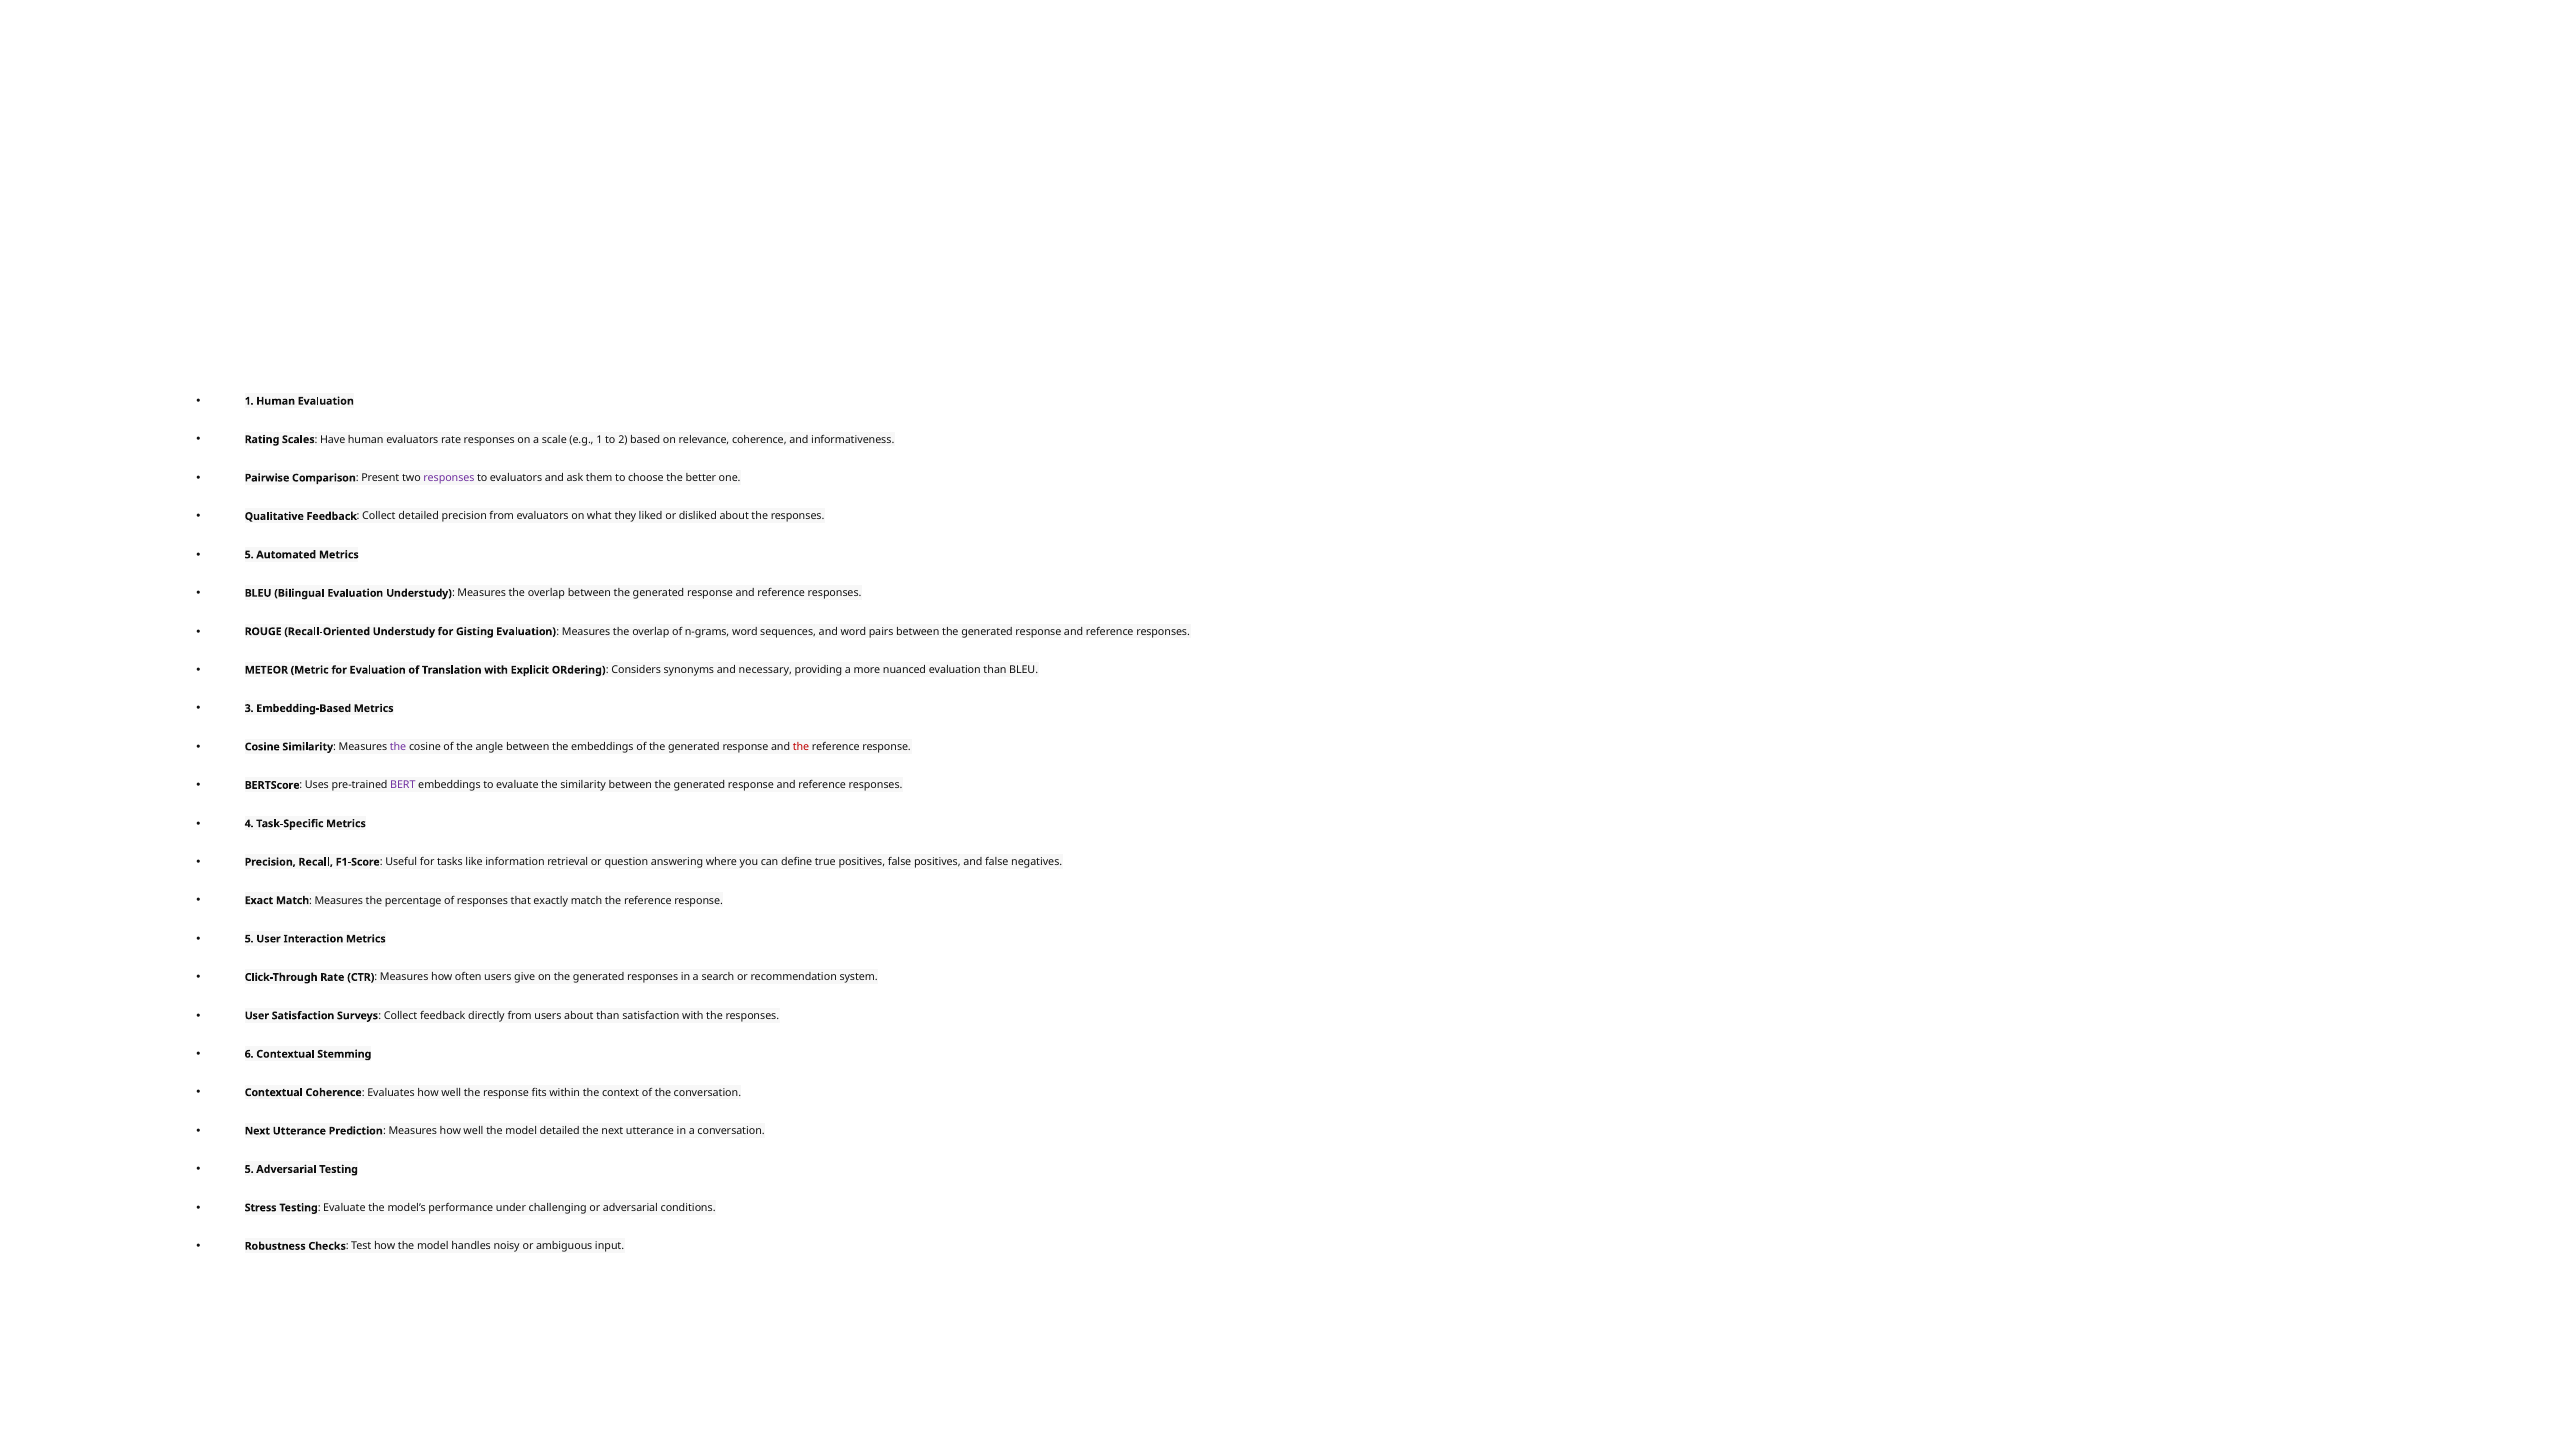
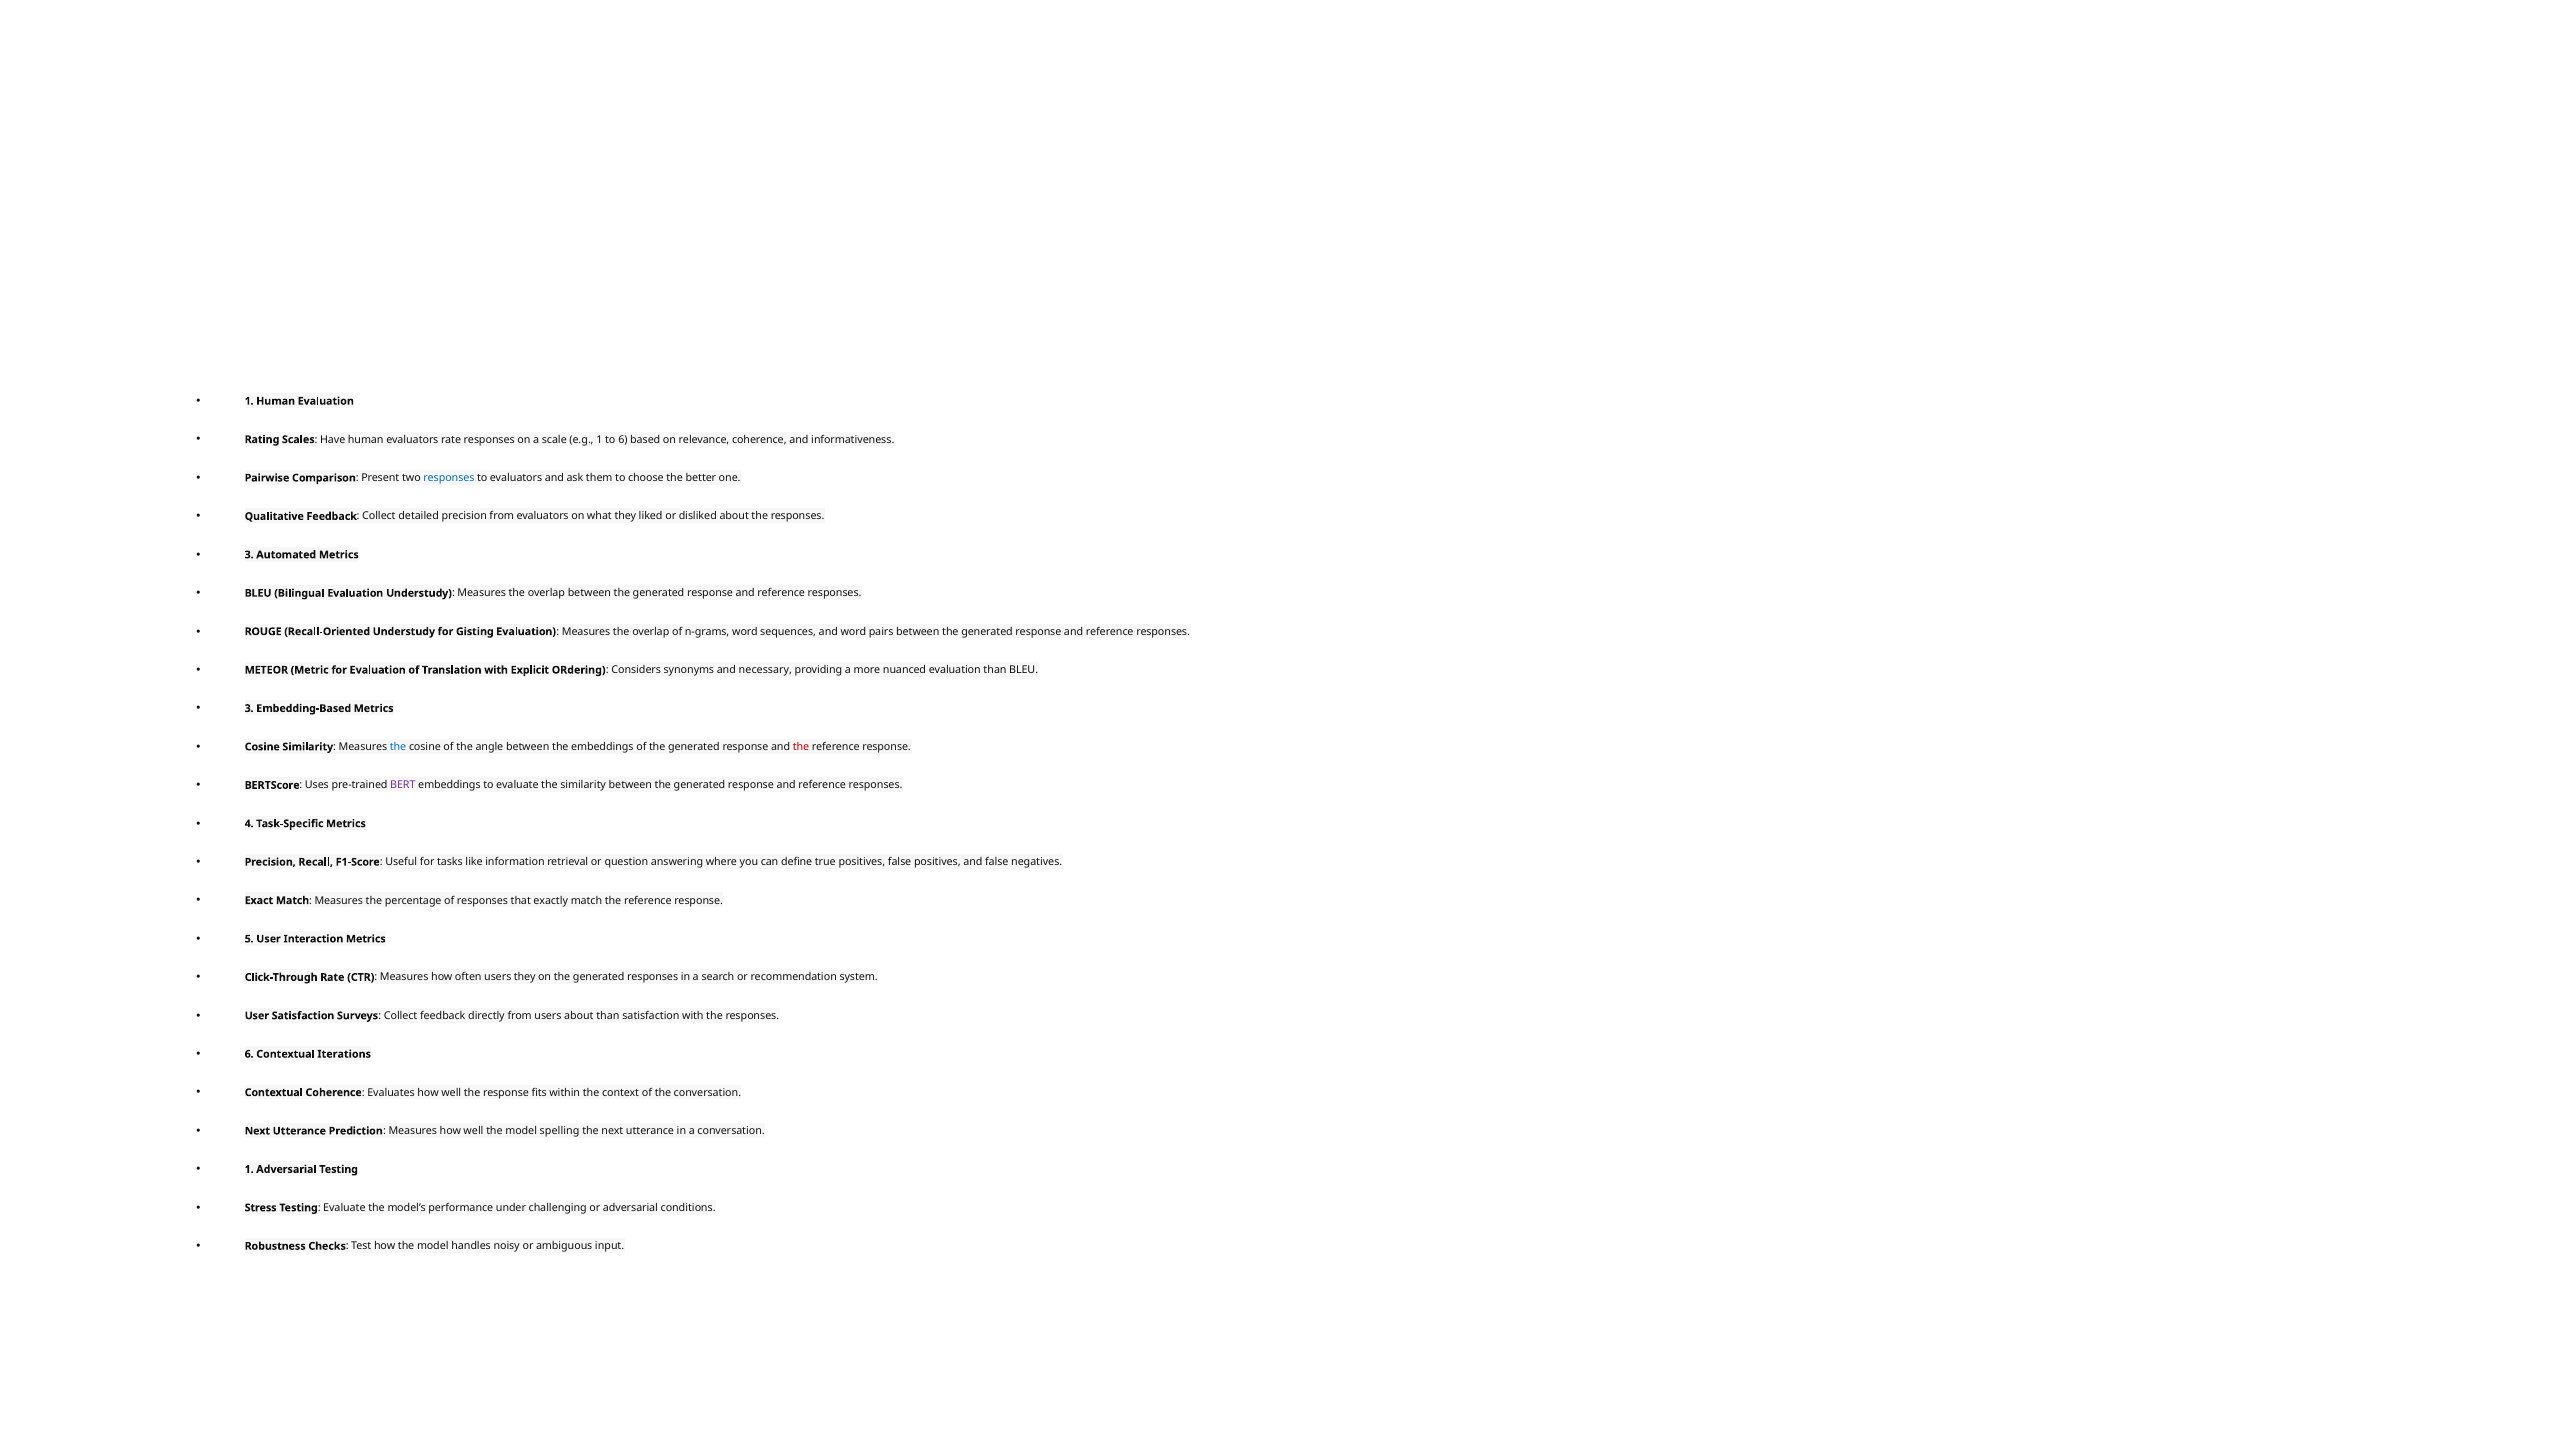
to 2: 2 -> 6
responses at (449, 478) colour: purple -> blue
5 at (249, 555): 5 -> 3
the at (398, 747) colour: purple -> blue
users give: give -> they
Stemming: Stemming -> Iterations
model detailed: detailed -> spelling
5 at (249, 1169): 5 -> 1
